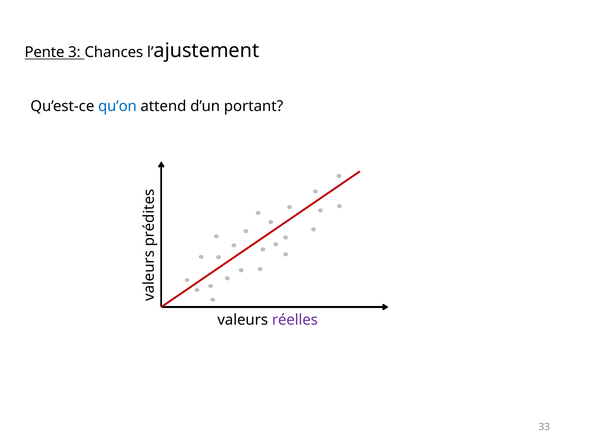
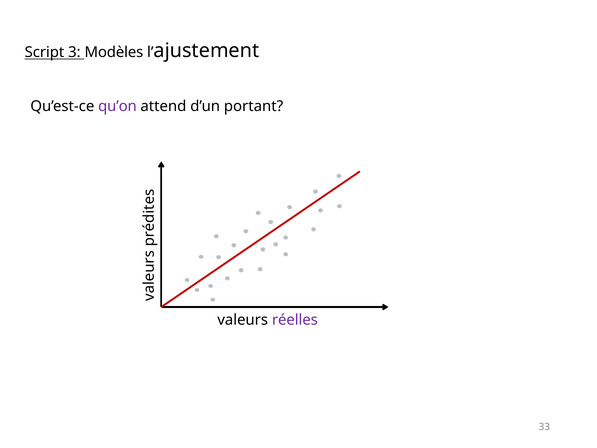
Pente: Pente -> Script
Chances: Chances -> Modèles
qu’on colour: blue -> purple
